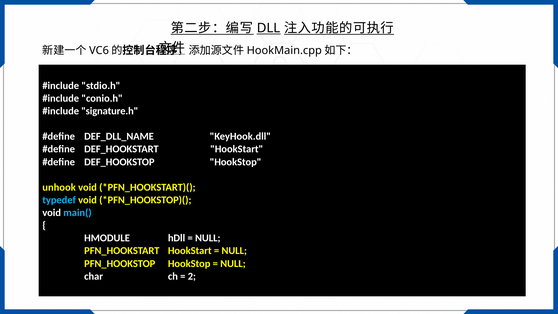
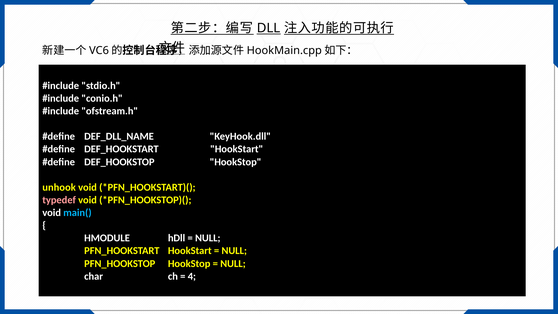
signature.h: signature.h -> ofstream.h
typedef colour: light blue -> pink
2: 2 -> 4
